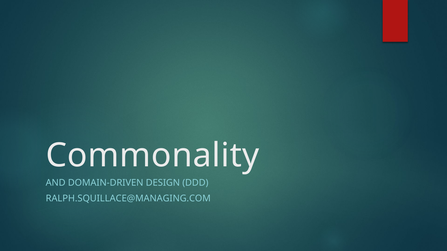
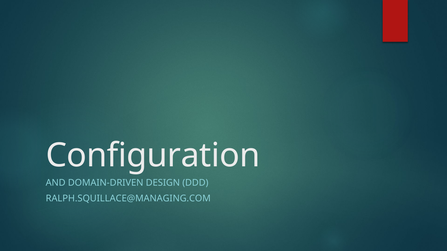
Commonality: Commonality -> Configuration
